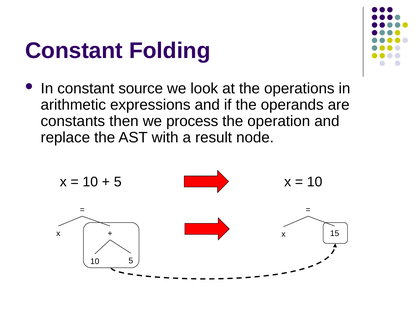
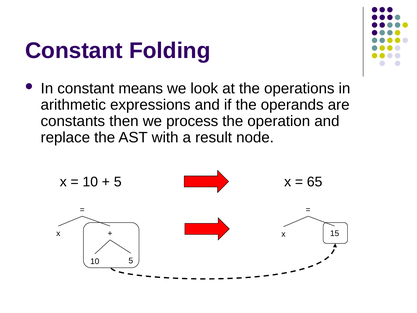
source: source -> means
10 at (315, 182): 10 -> 65
